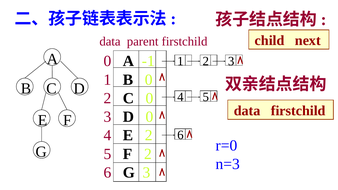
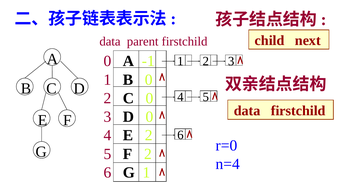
n=3: n=3 -> n=4
G 3: 3 -> 1
